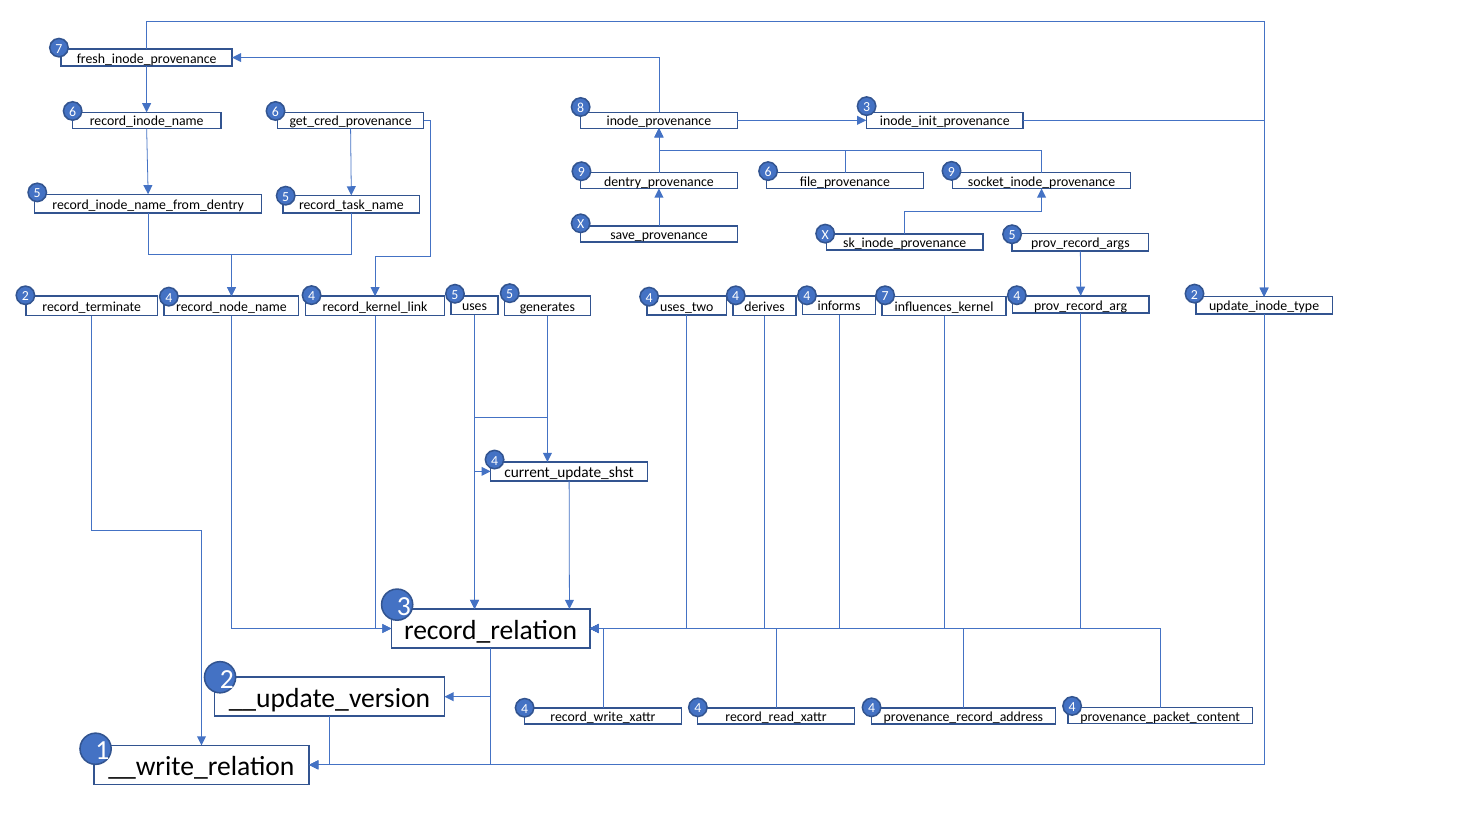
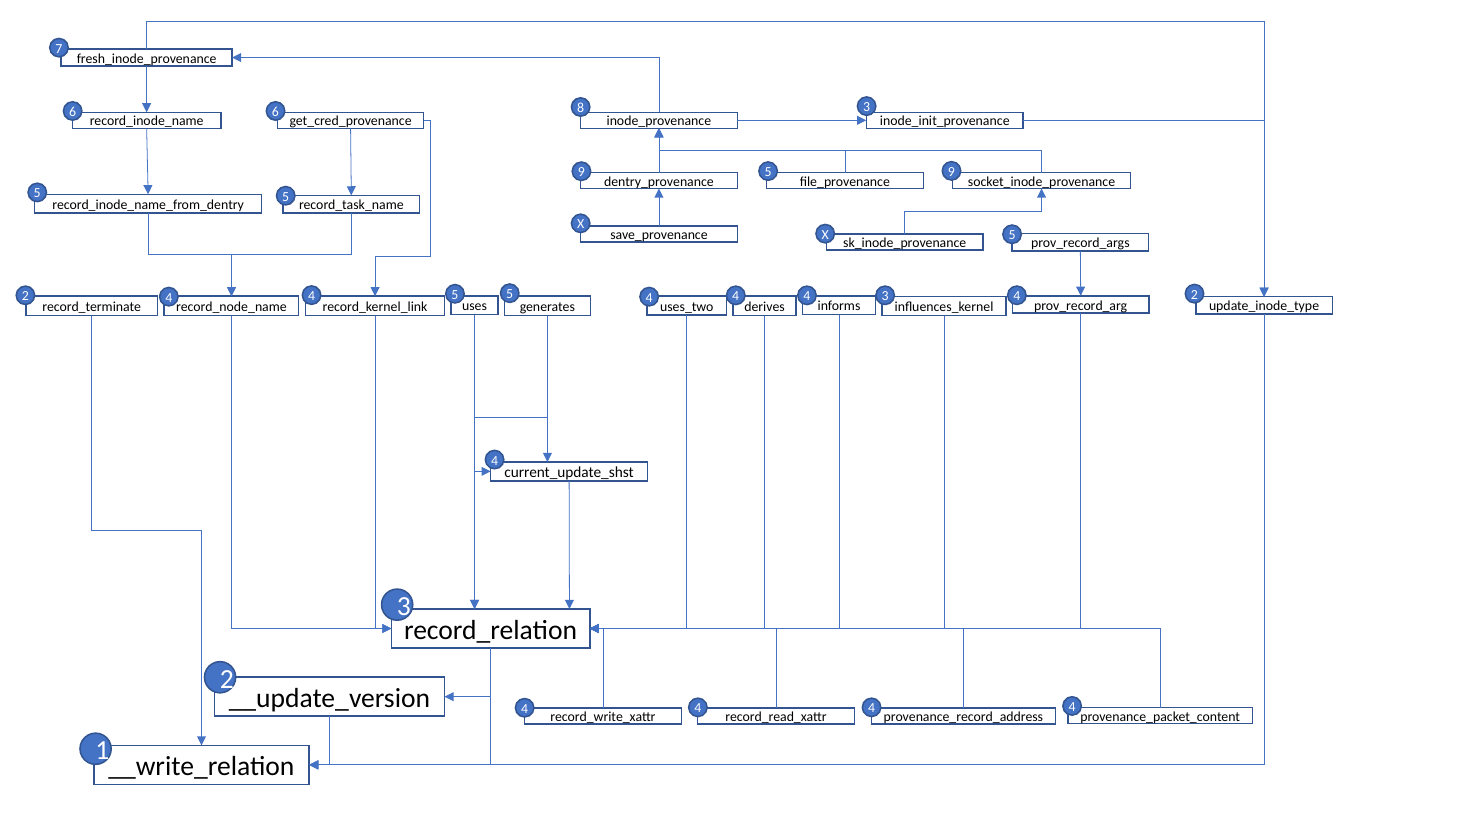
9 6: 6 -> 5
4 7: 7 -> 3
